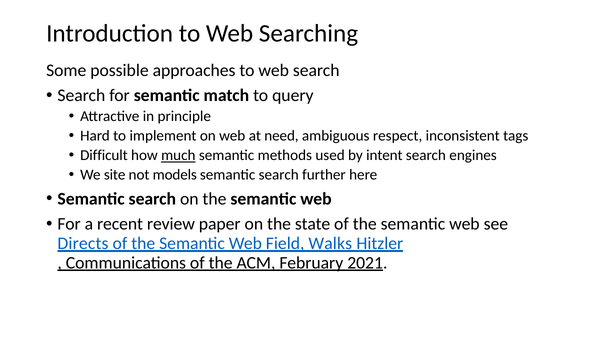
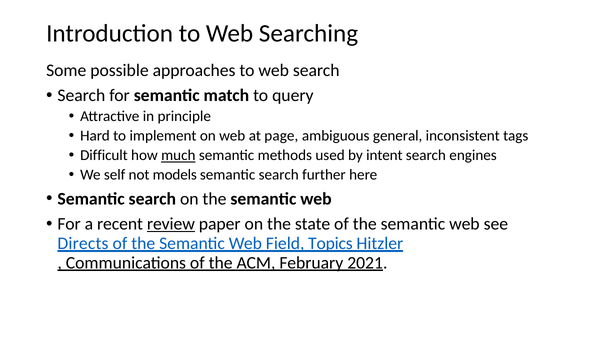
need: need -> page
respect: respect -> general
site: site -> self
review underline: none -> present
Walks: Walks -> Topics
